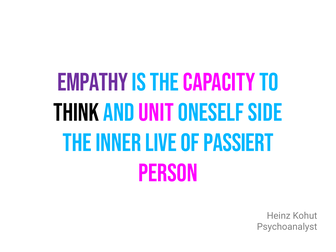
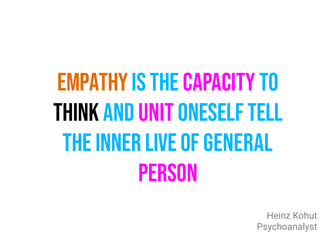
Empathy colour: purple -> orange
side: side -> tell
passiert: passiert -> general
